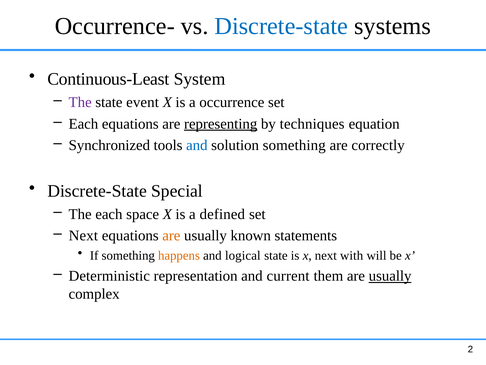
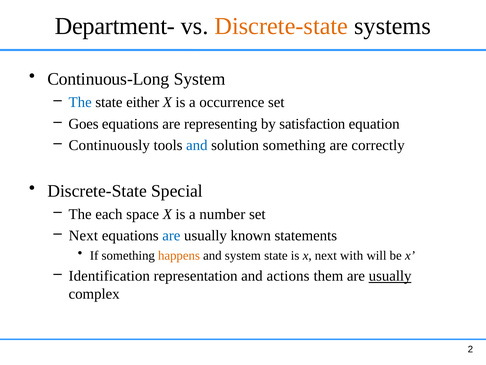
Occurrence-: Occurrence- -> Department-
Discrete-state at (281, 26) colour: blue -> orange
Continuous-Least: Continuous-Least -> Continuous-Long
The at (80, 102) colour: purple -> blue
event: event -> either
Each at (83, 124): Each -> Goes
representing underline: present -> none
techniques: techniques -> satisfaction
Synchronized: Synchronized -> Continuously
defined: defined -> number
are at (171, 235) colour: orange -> blue
and logical: logical -> system
Deterministic: Deterministic -> Identification
current: current -> actions
